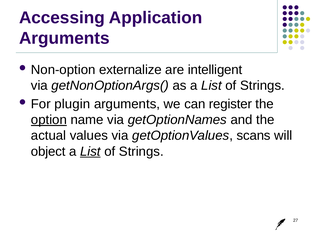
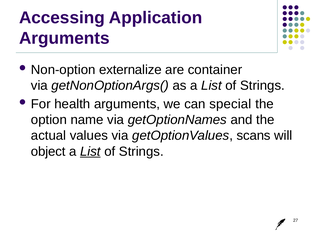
intelligent: intelligent -> container
plugin: plugin -> health
register: register -> special
option underline: present -> none
